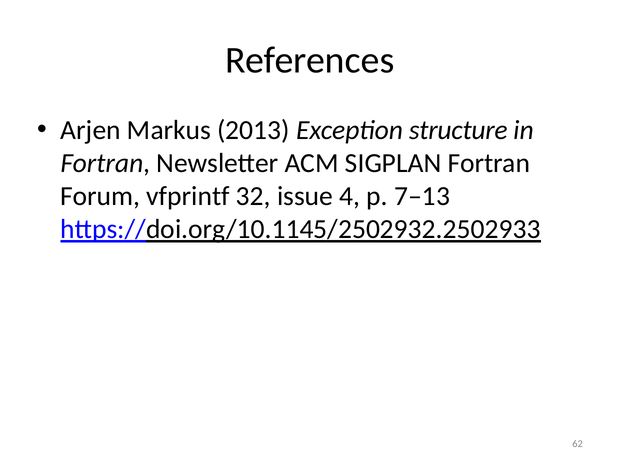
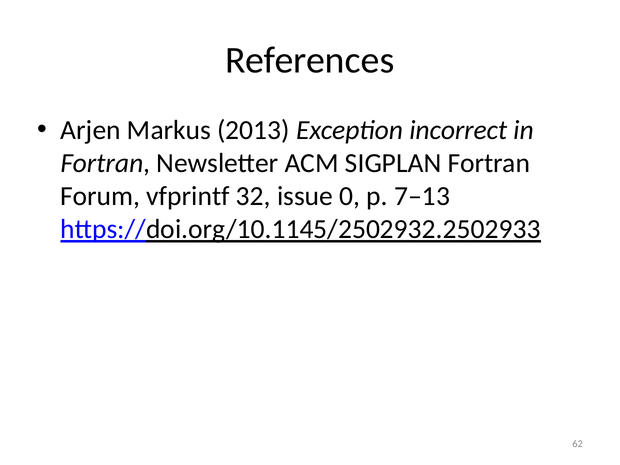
structure: structure -> incorrect
4: 4 -> 0
